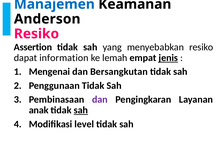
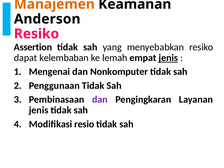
Manajemen colour: blue -> orange
information: information -> kelembaban
Bersangkutan: Bersangkutan -> Nonkomputer
anak at (39, 110): anak -> jenis
sah at (81, 110) underline: present -> none
level: level -> resio
